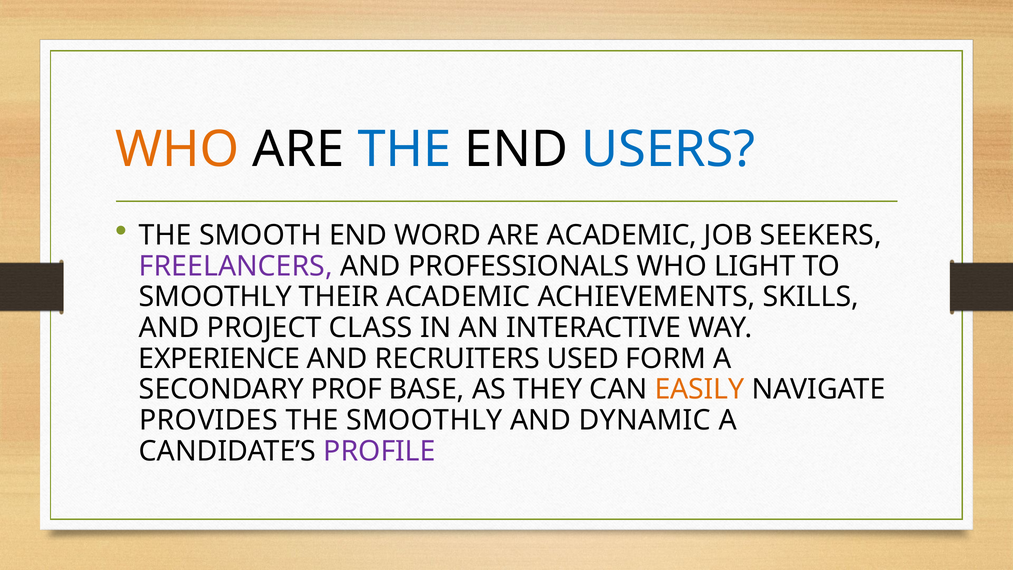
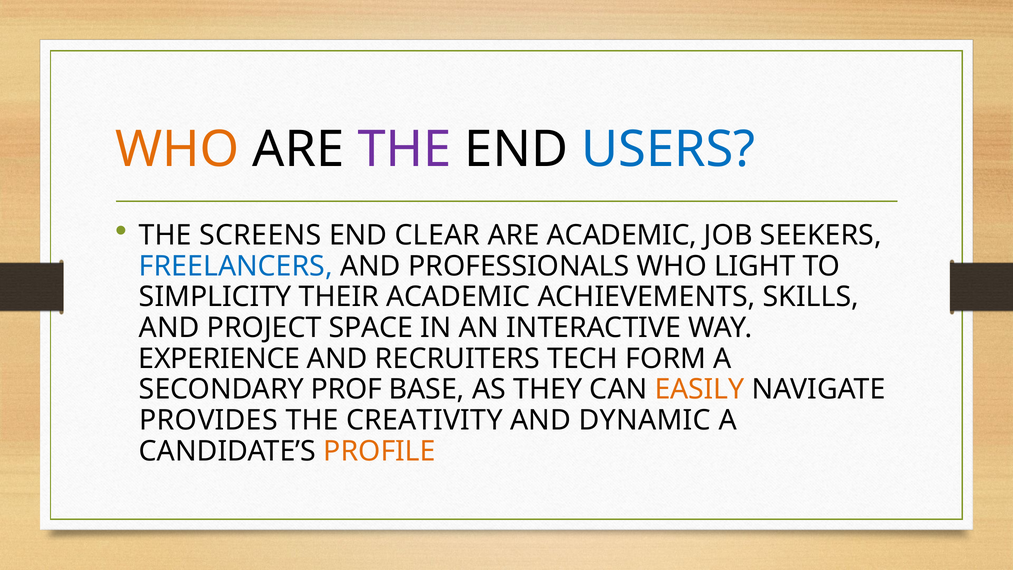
THE at (404, 150) colour: blue -> purple
SMOOTH: SMOOTH -> SCREENS
WORD: WORD -> CLEAR
FREELANCERS colour: purple -> blue
SMOOTHLY at (215, 297): SMOOTHLY -> SIMPLICITY
CLASS: CLASS -> SPACE
USED: USED -> TECH
THE SMOOTHLY: SMOOTHLY -> CREATIVITY
PROFILE colour: purple -> orange
